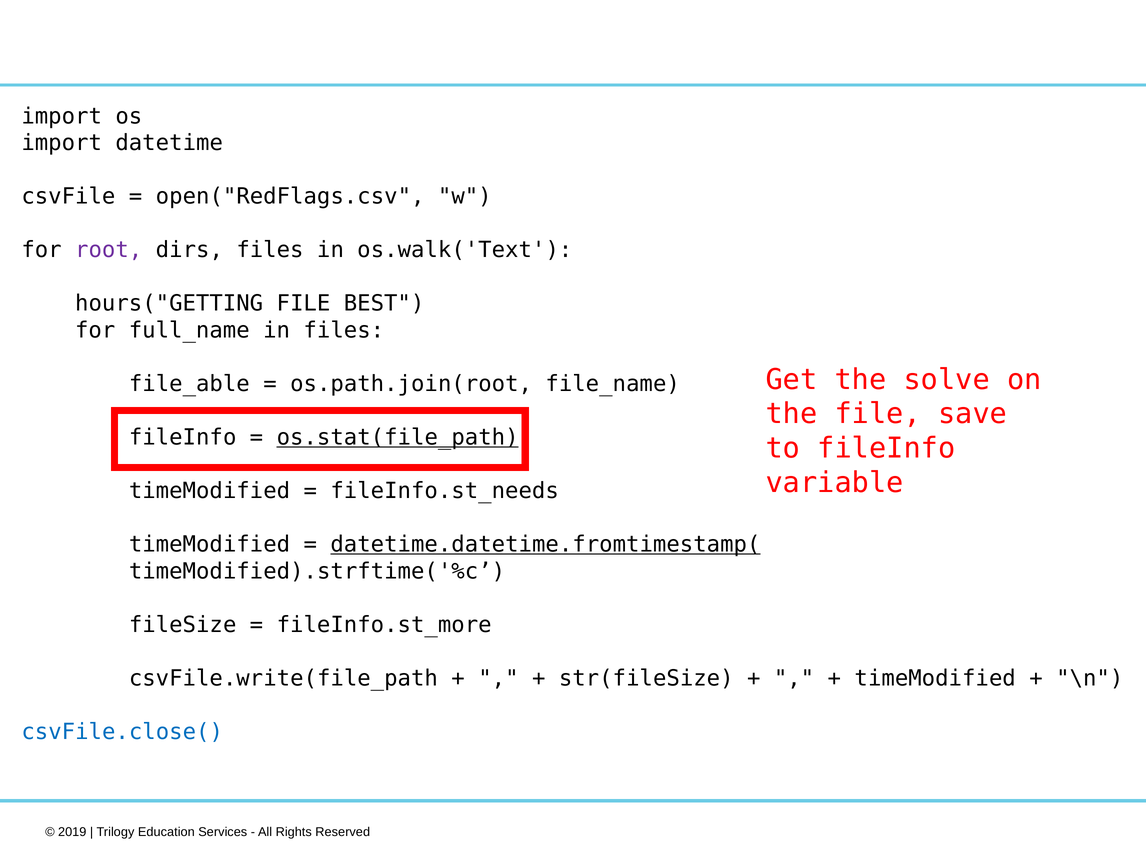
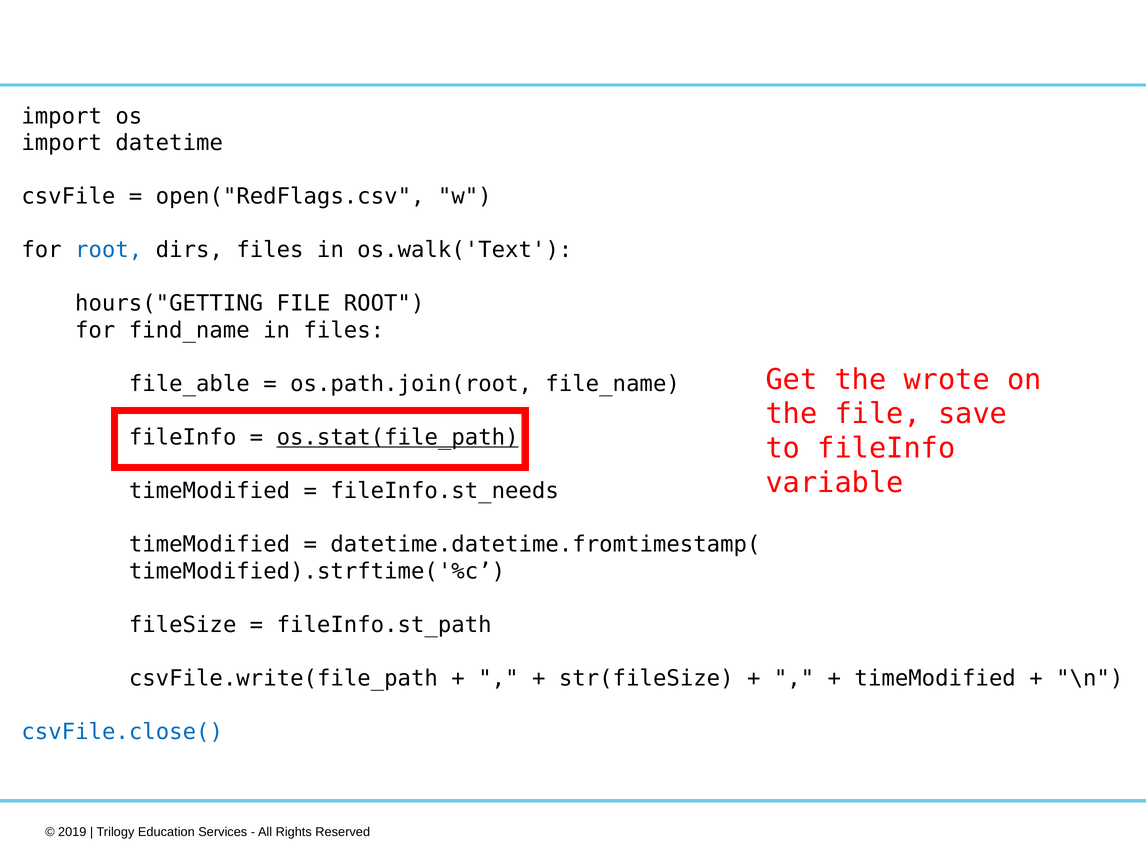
root at (109, 250) colour: purple -> blue
FILE BEST: BEST -> ROOT
full_name: full_name -> find_name
solve: solve -> wrote
datetime.datetime.fromtimestamp( underline: present -> none
fileInfo.st_more: fileInfo.st_more -> fileInfo.st_path
